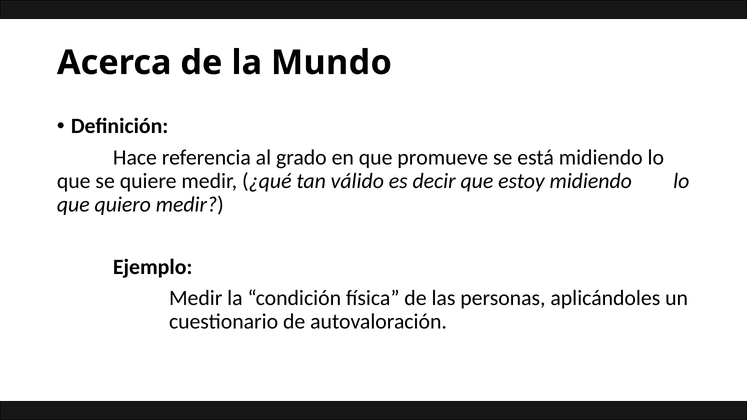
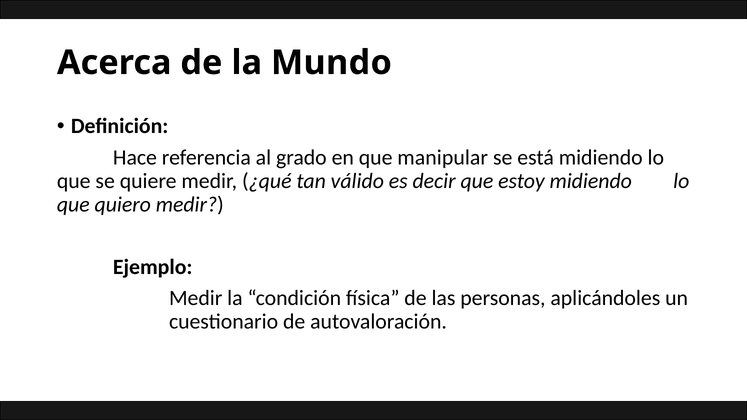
promueve: promueve -> manipular
